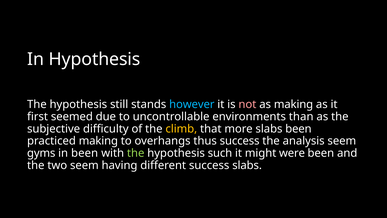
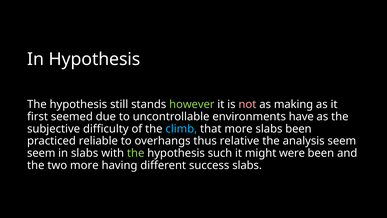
however colour: light blue -> light green
than: than -> have
climb colour: yellow -> light blue
practiced making: making -> reliable
thus success: success -> relative
gyms at (41, 153): gyms -> seem
in been: been -> slabs
two seem: seem -> more
